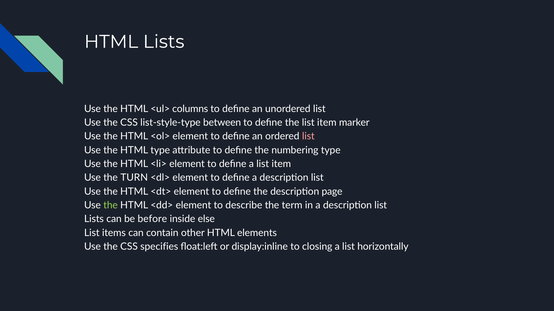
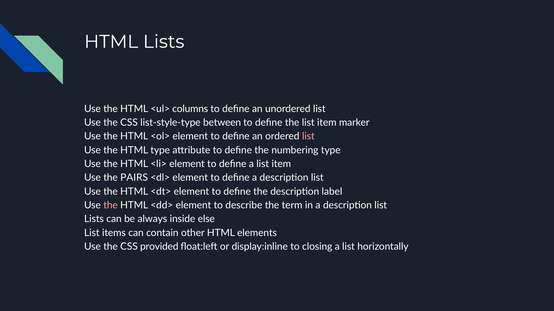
TURN: TURN -> PAIRS
page: page -> label
the at (111, 206) colour: light green -> pink
before: before -> always
specifies: specifies -> provided
